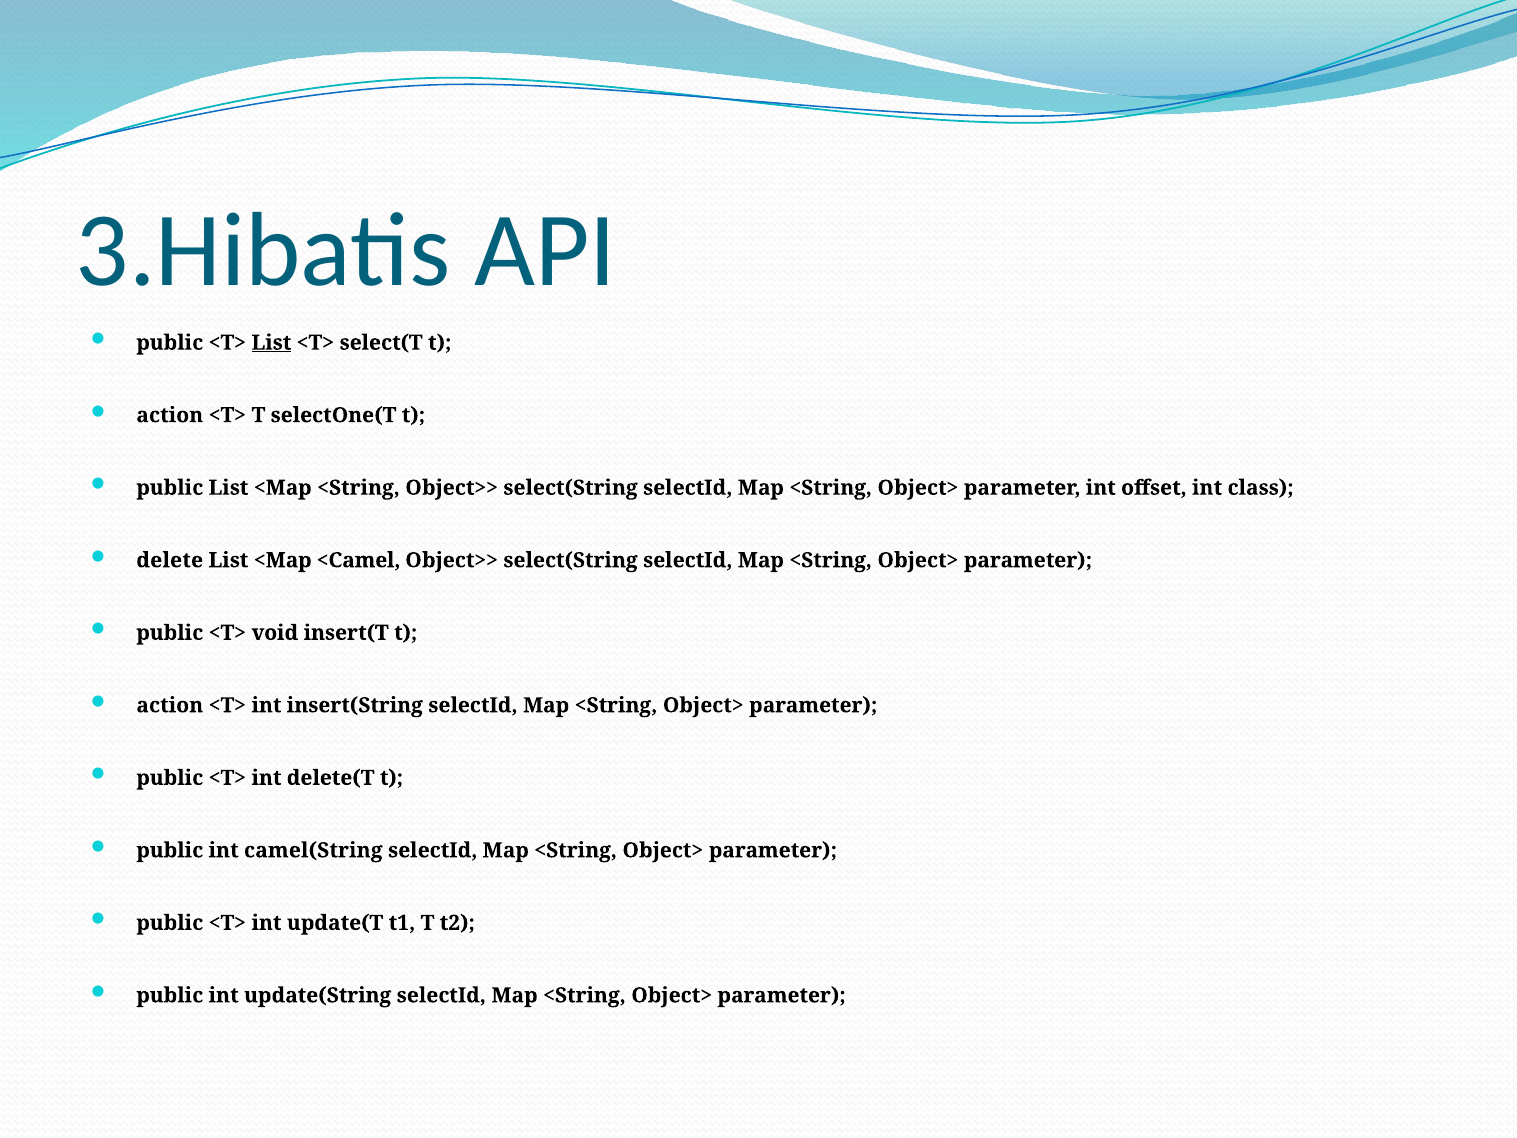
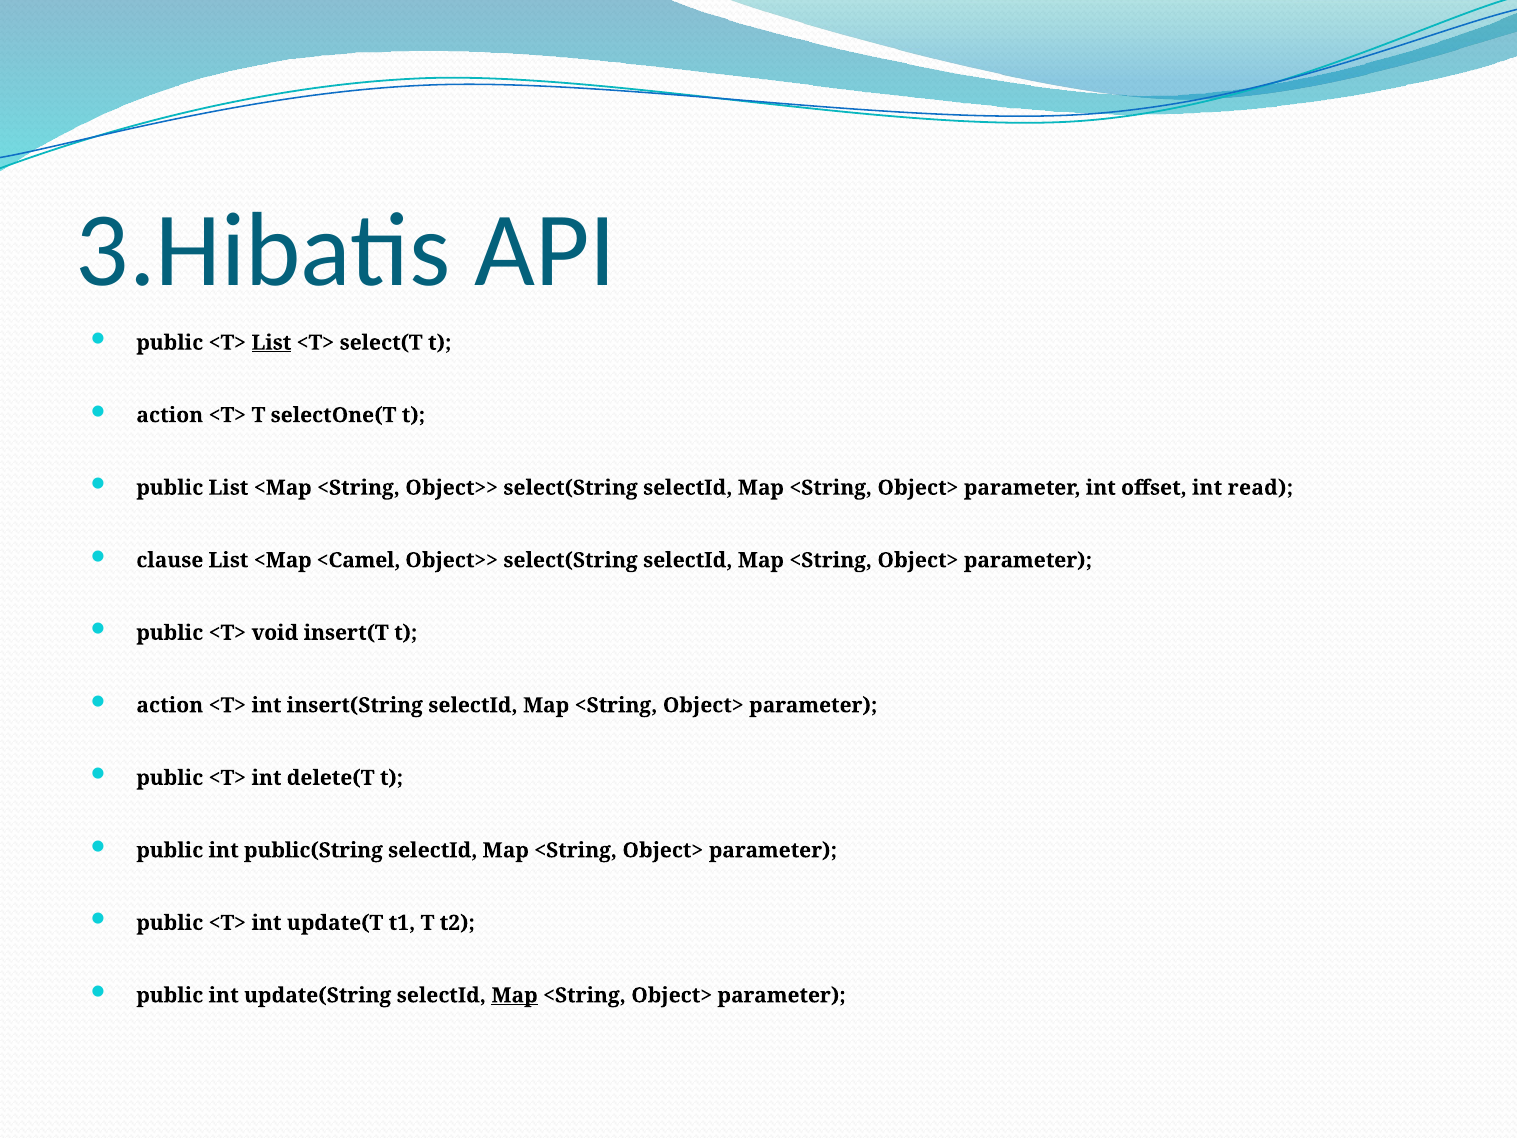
class: class -> read
delete: delete -> clause
camel(String: camel(String -> public(String
Map at (515, 995) underline: none -> present
